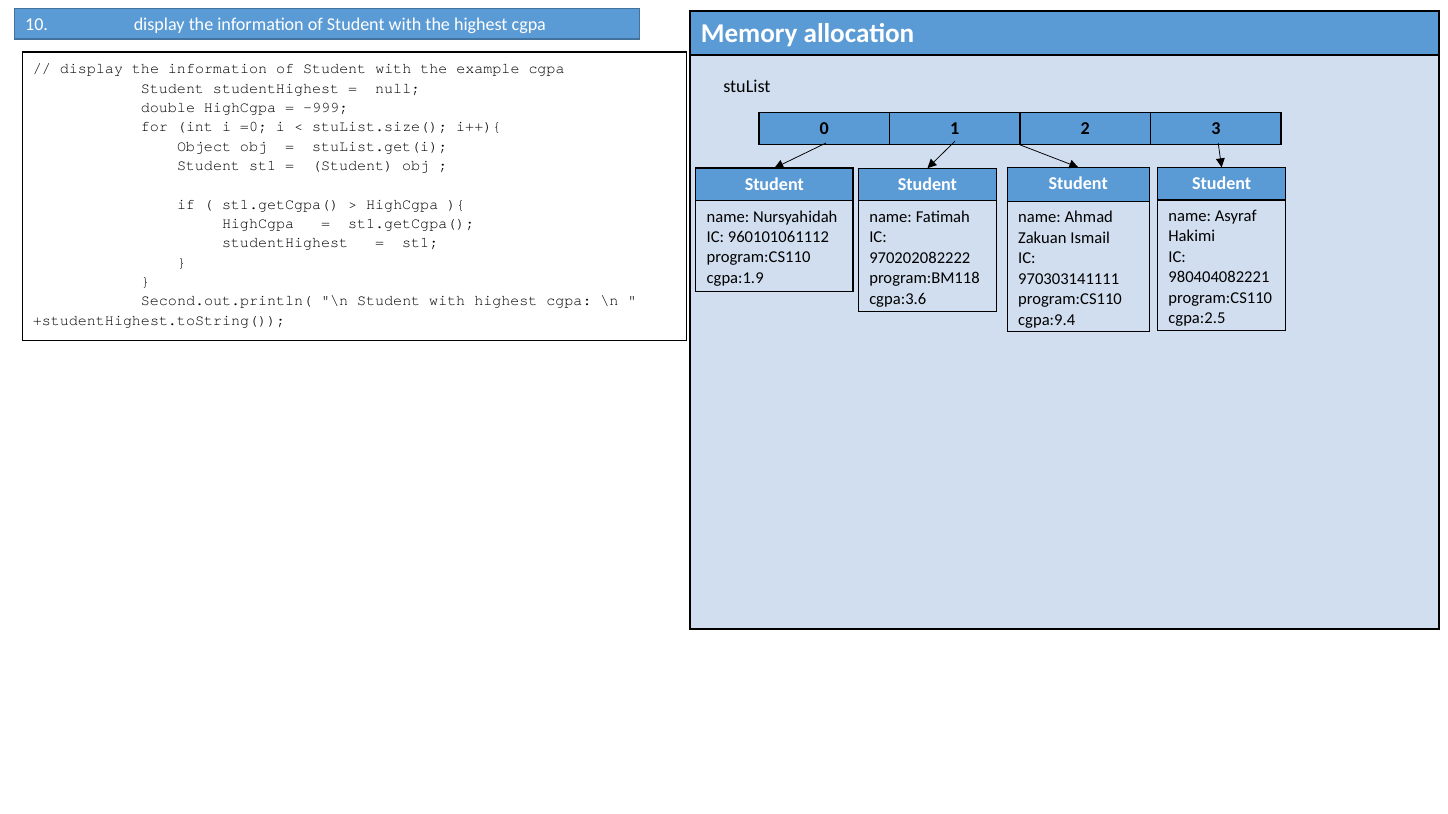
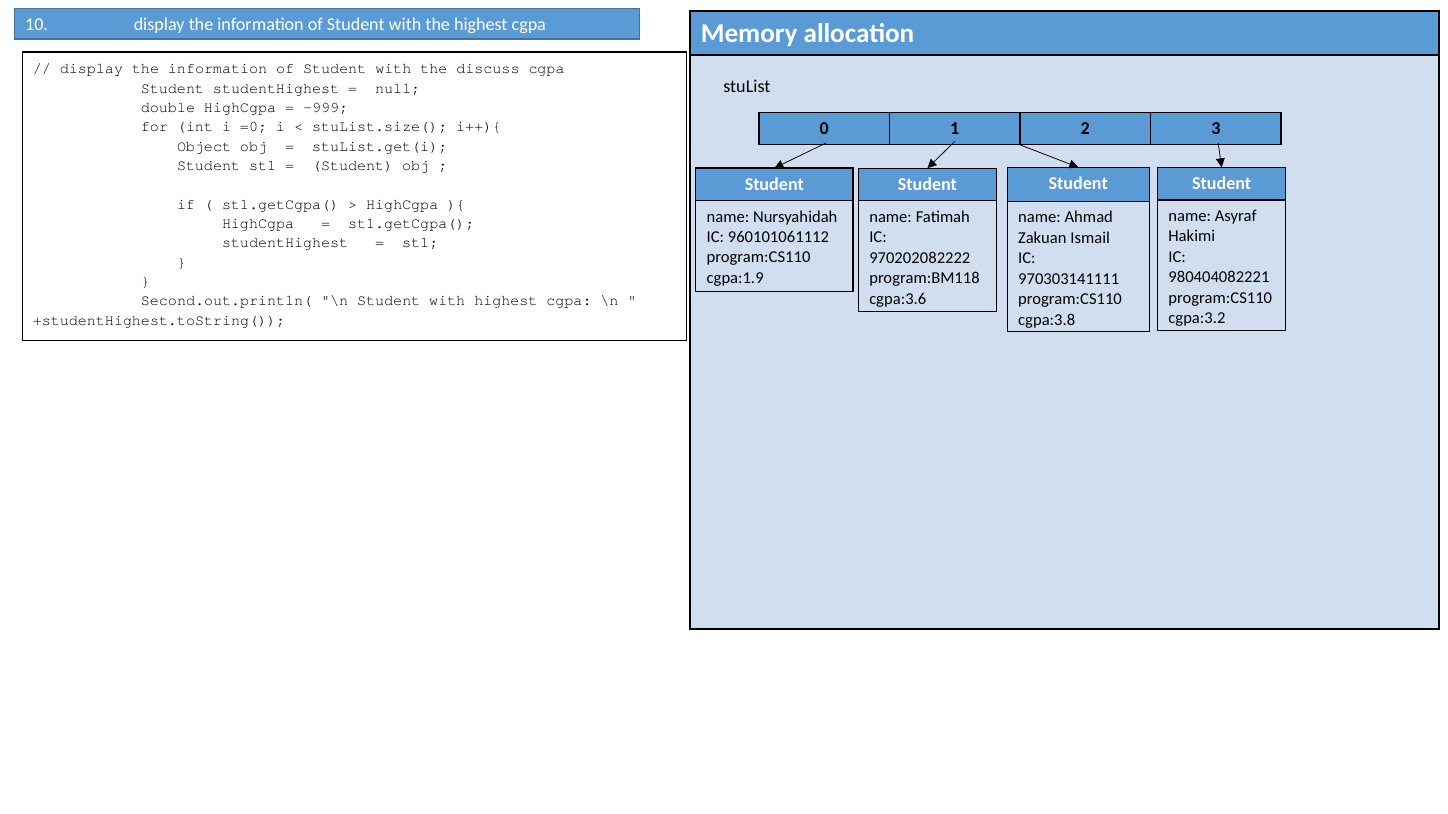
example: example -> discuss
cgpa:2.5: cgpa:2.5 -> cgpa:3.2
cgpa:9.4: cgpa:9.4 -> cgpa:3.8
